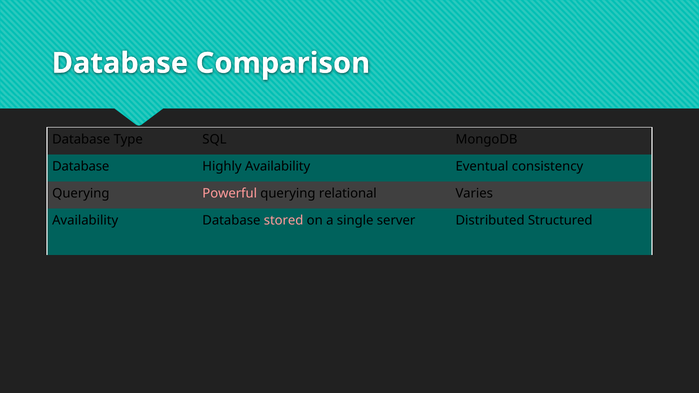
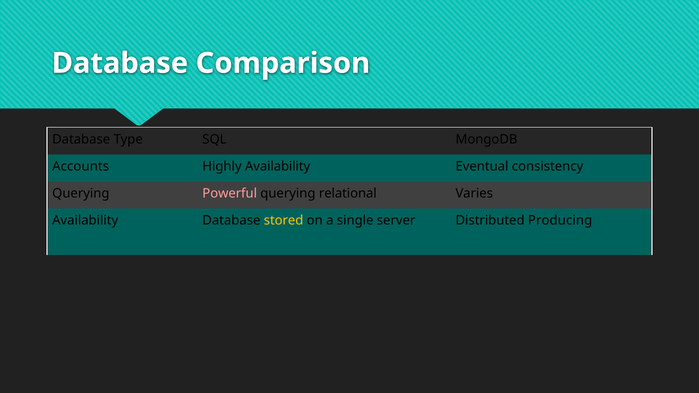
Database at (81, 167): Database -> Accounts
stored colour: pink -> yellow
Structured: Structured -> Producing
